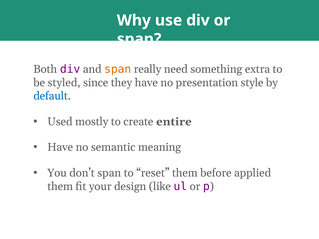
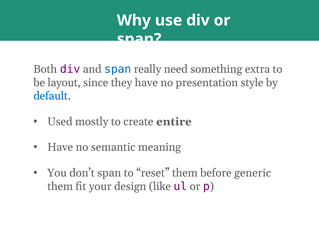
span at (118, 69) colour: orange -> blue
styled: styled -> layout
applied: applied -> generic
